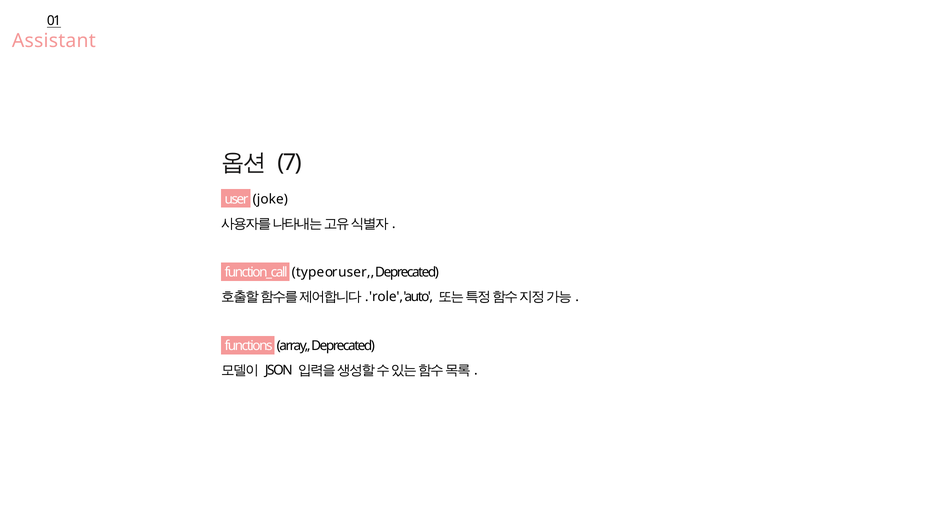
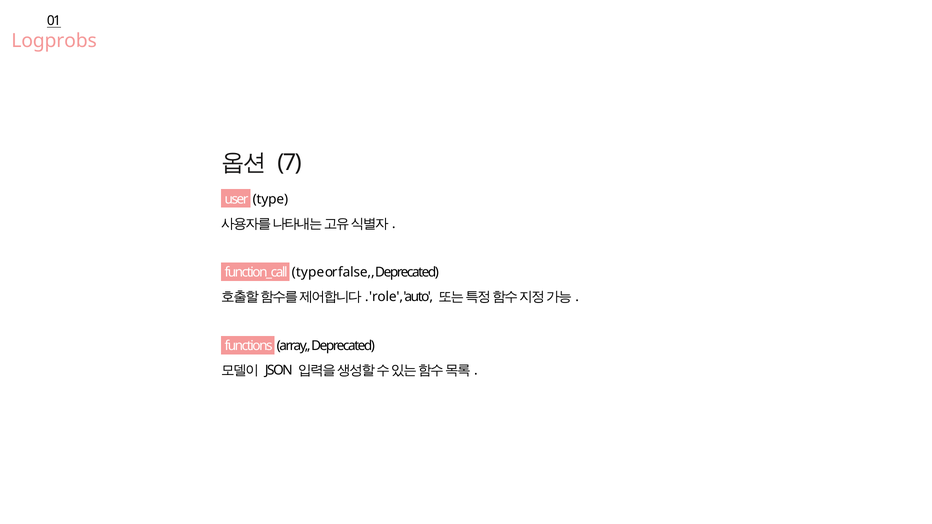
Assistant: Assistant -> Logprobs
user joke: joke -> type
or user: user -> false
